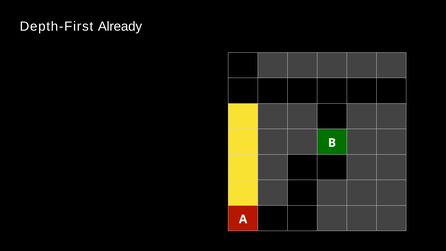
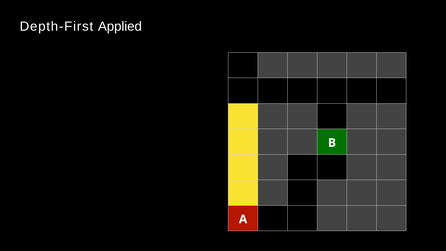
Already: Already -> Applied
